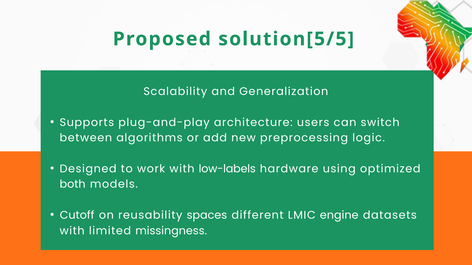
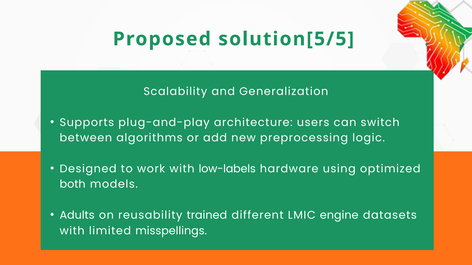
Cutoff: Cutoff -> Adults
spaces: spaces -> trained
missingness: missingness -> misspellings
